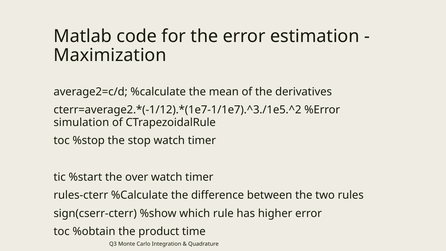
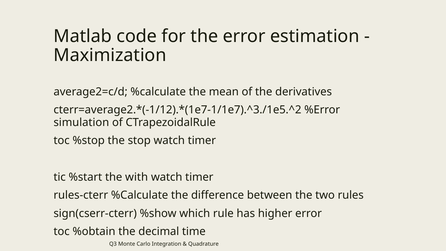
over: over -> with
product: product -> decimal
